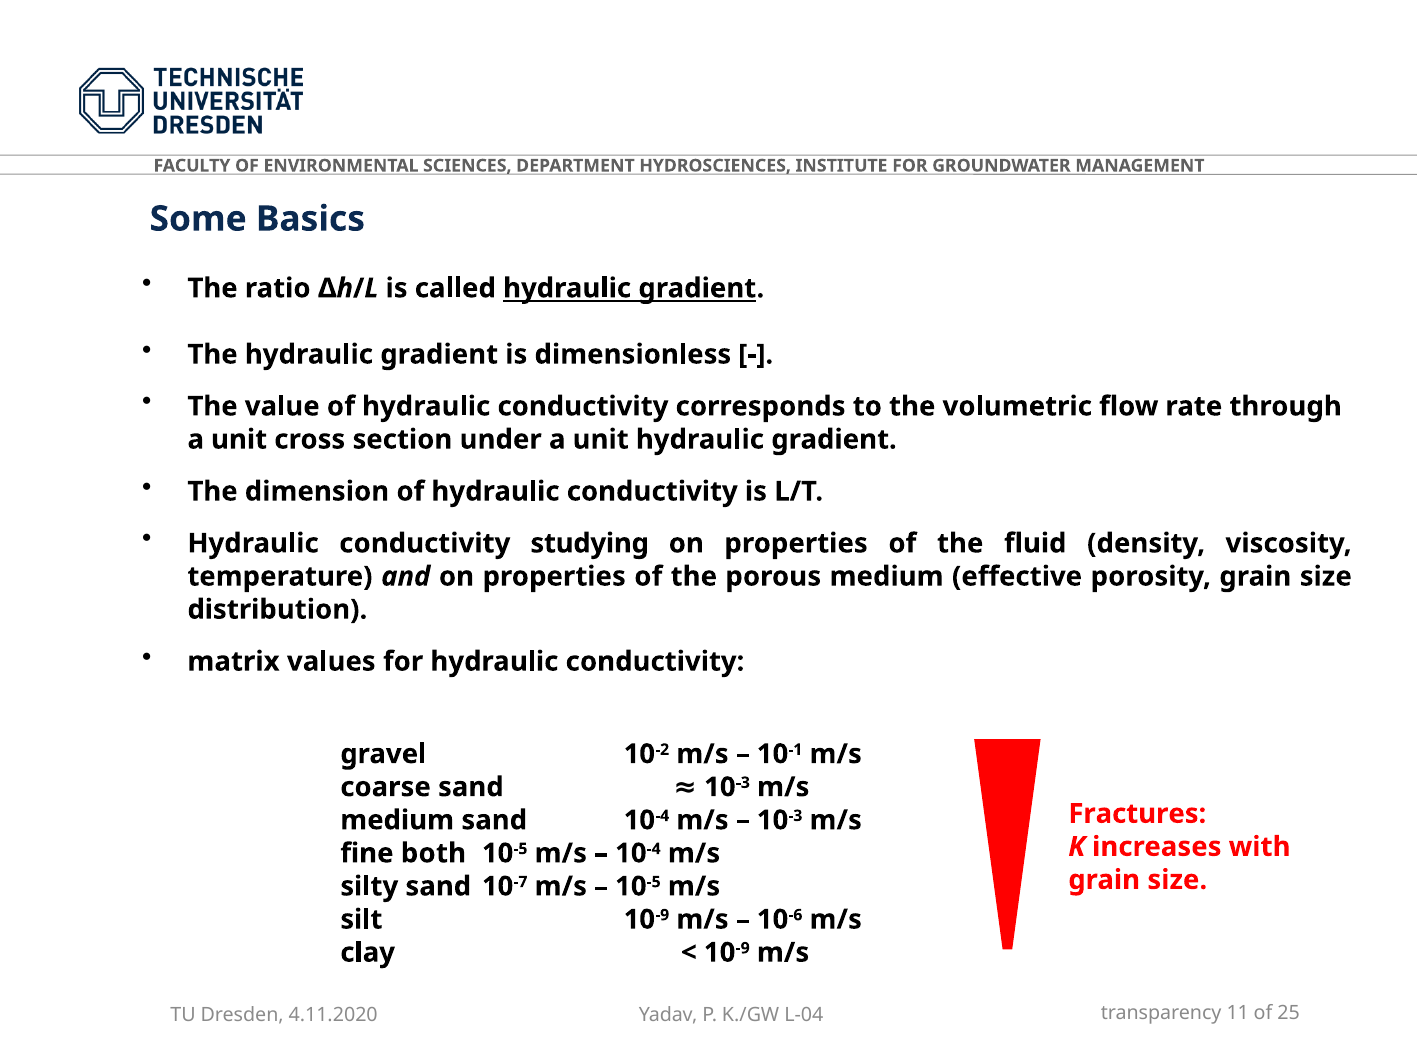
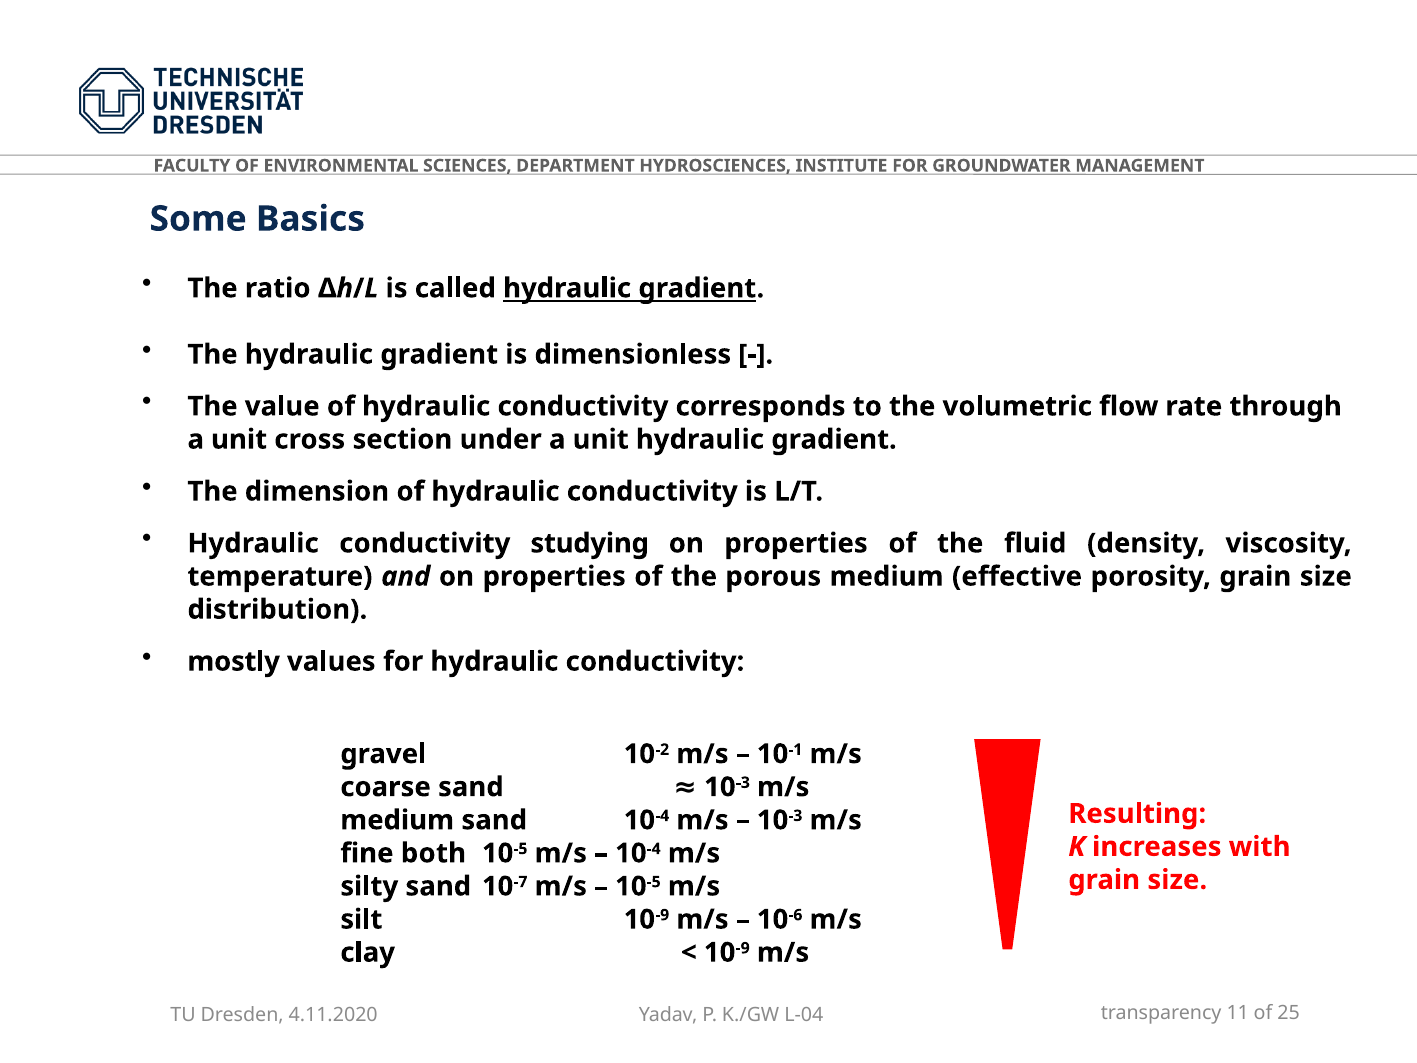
matrix: matrix -> mostly
Fractures: Fractures -> Resulting
